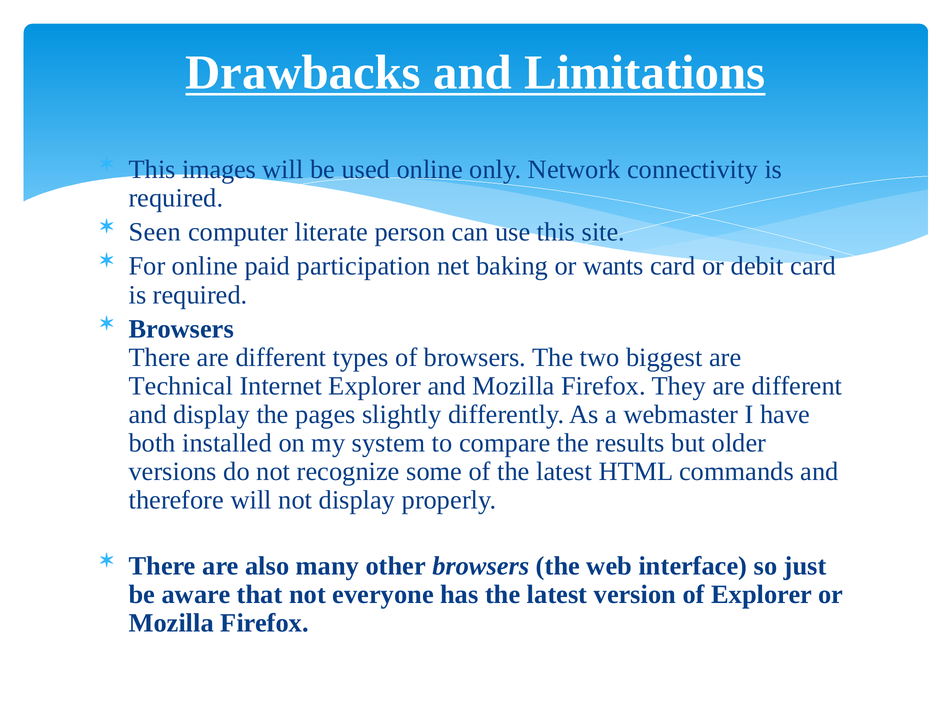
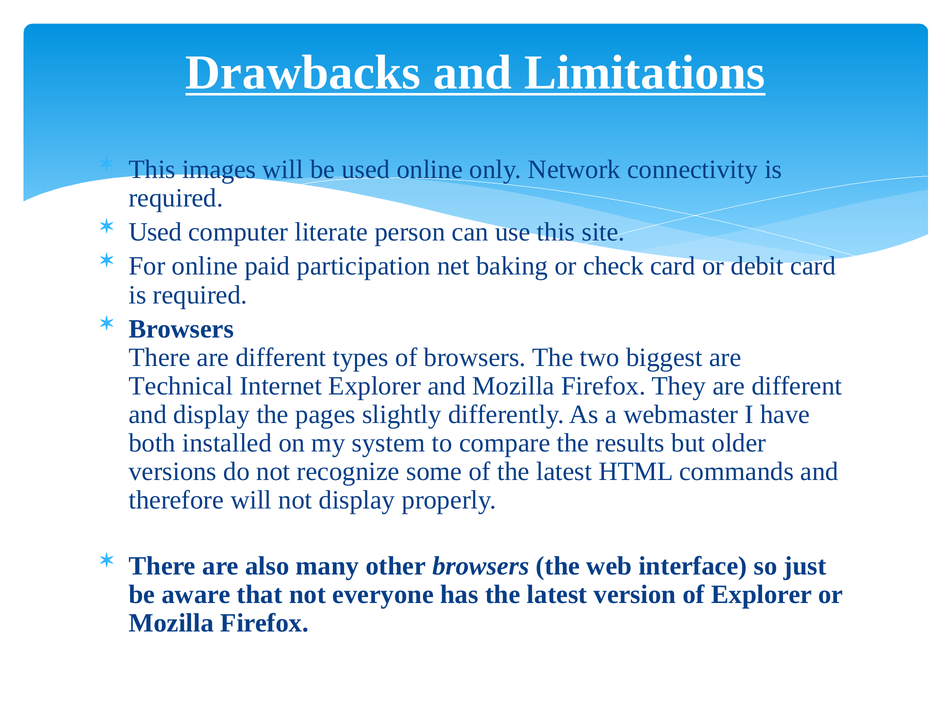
Seen at (155, 232): Seen -> Used
wants: wants -> check
